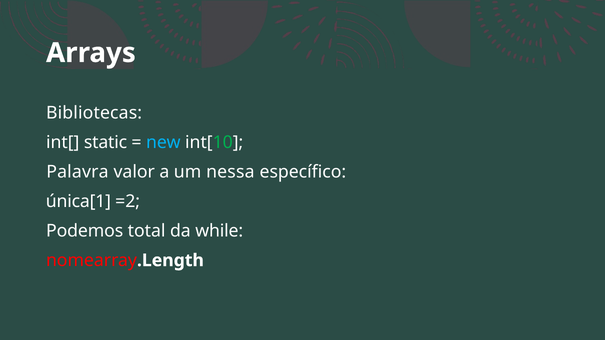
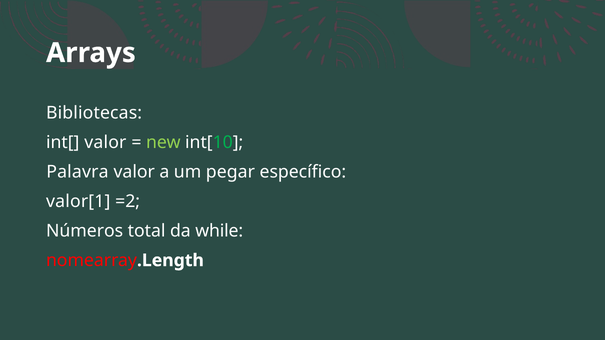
int[ static: static -> valor
new colour: light blue -> light green
nessa: nessa -> pegar
única[1: única[1 -> valor[1
Podemos: Podemos -> Números
